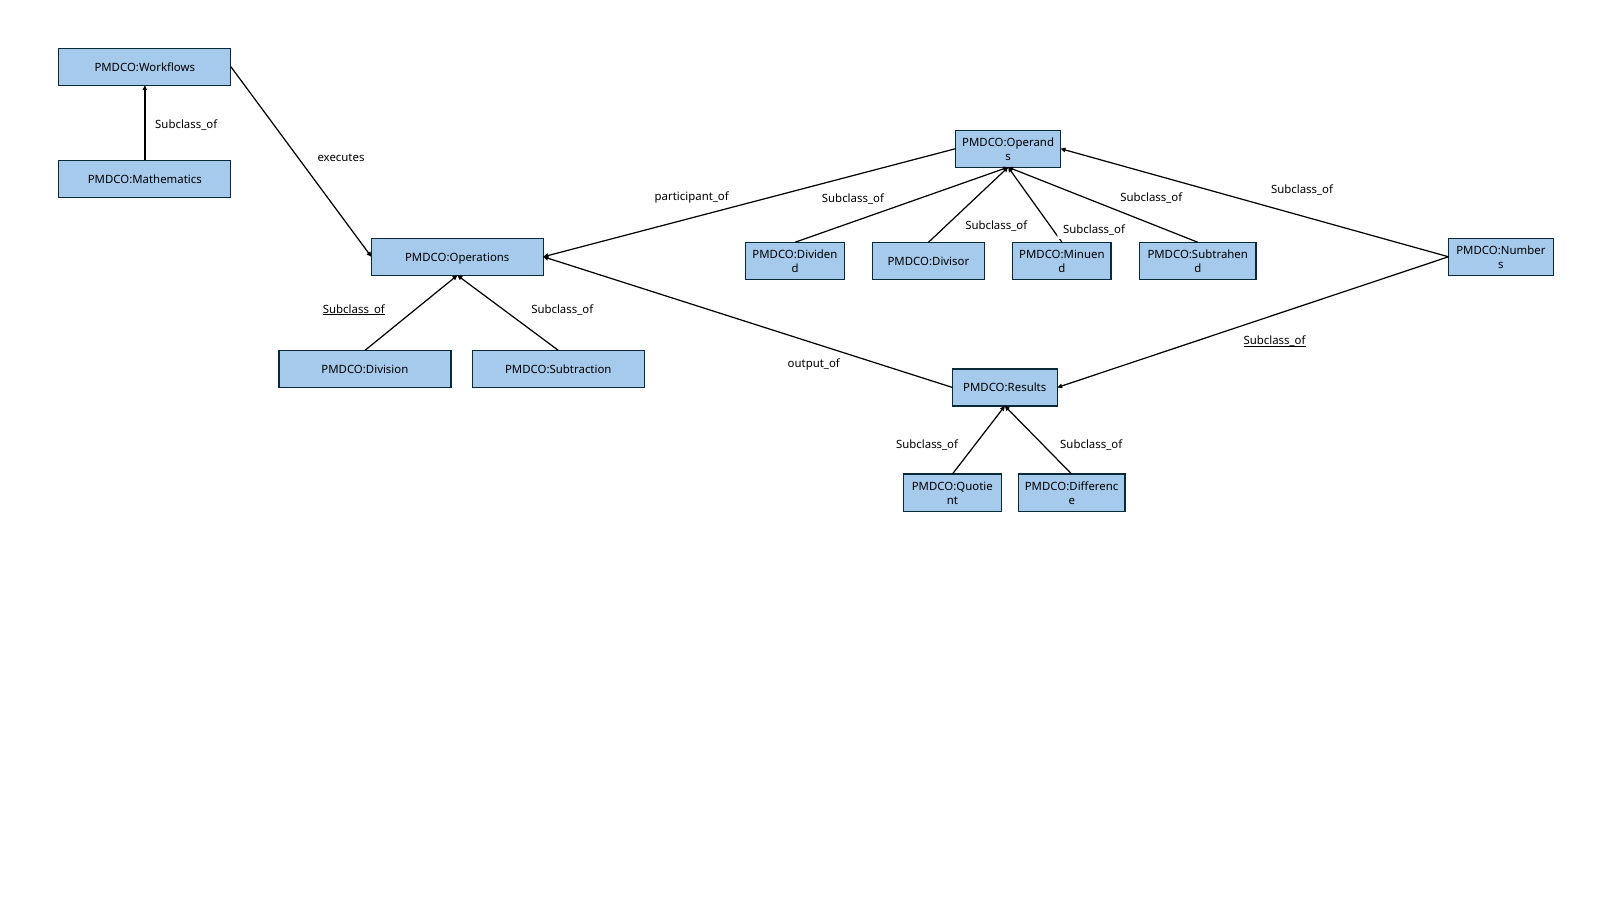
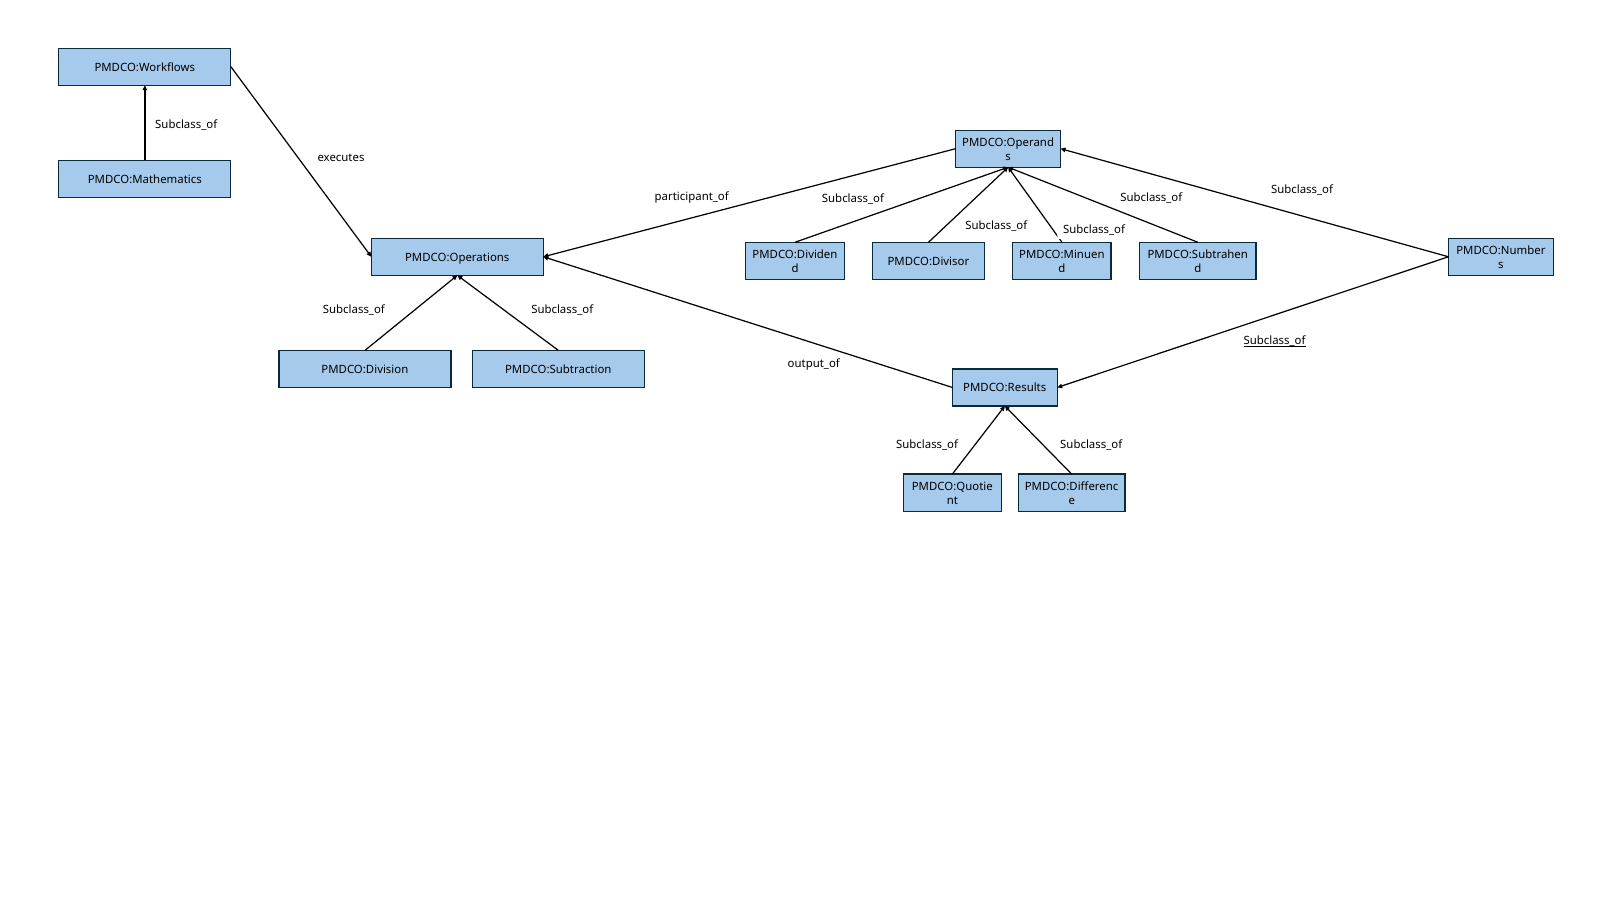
Subclass_of at (354, 309) underline: present -> none
